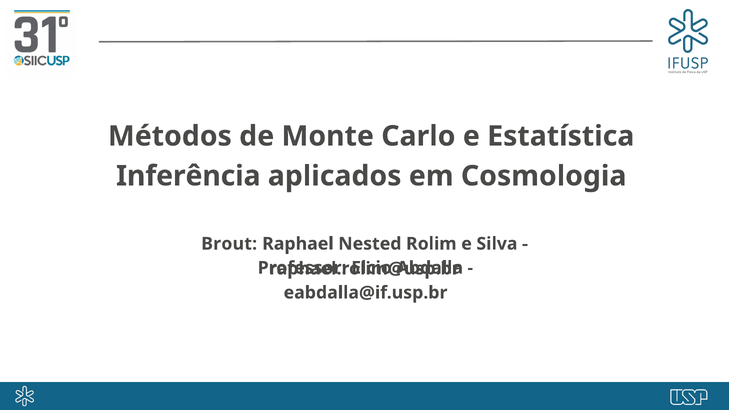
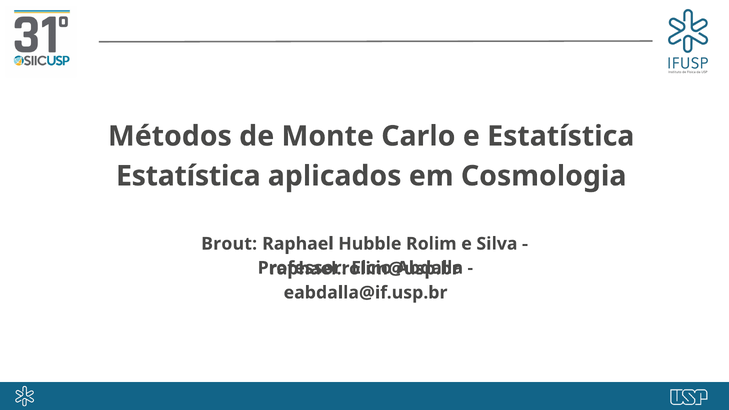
Inferência at (188, 176): Inferência -> Estatística
Nested: Nested -> Hubble
